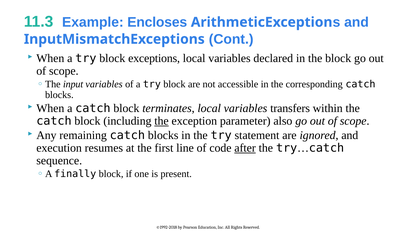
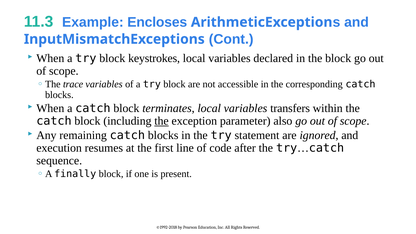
exceptions: exceptions -> keystrokes
input: input -> trace
after underline: present -> none
